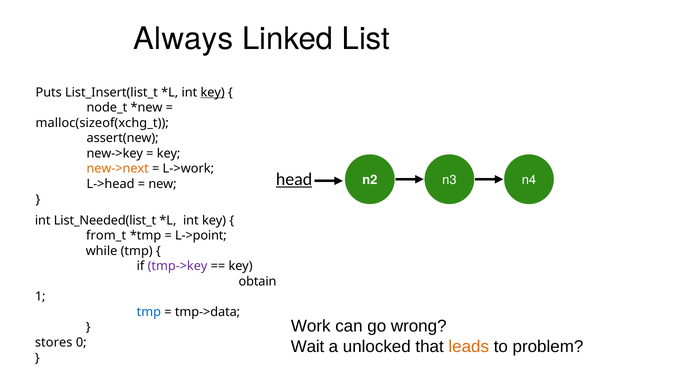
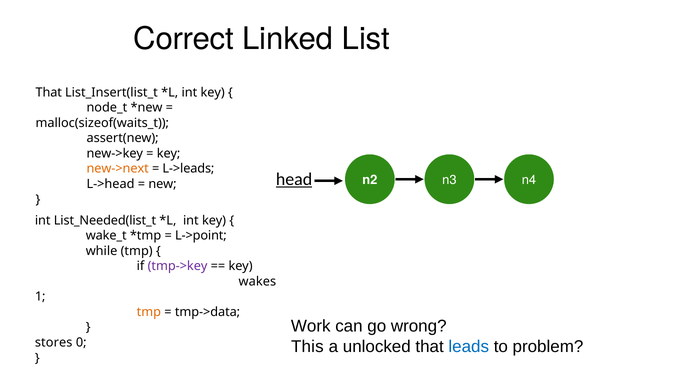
Always: Always -> Correct
Puts at (49, 92): Puts -> That
key at (213, 92) underline: present -> none
malloc(sizeof(xchg_t: malloc(sizeof(xchg_t -> malloc(sizeof(waits_t
L->work: L->work -> L->leads
from_t: from_t -> wake_t
obtain: obtain -> wakes
tmp at (149, 312) colour: blue -> orange
Wait: Wait -> This
leads colour: orange -> blue
